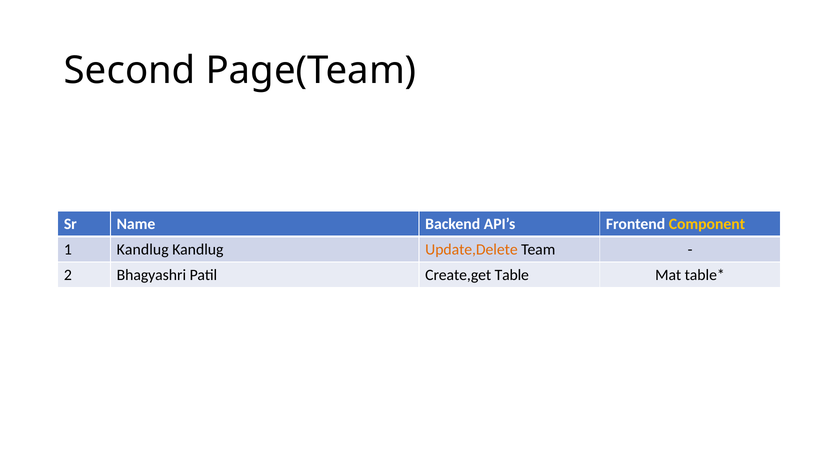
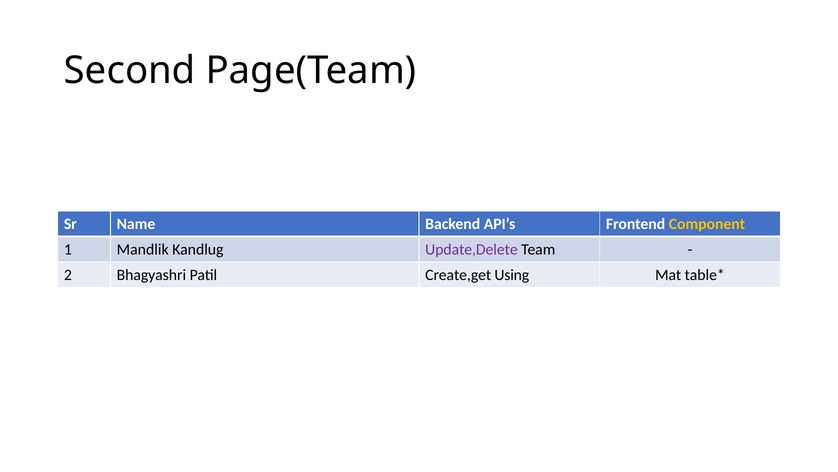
1 Kandlug: Kandlug -> Mandlik
Update,Delete colour: orange -> purple
Table: Table -> Using
